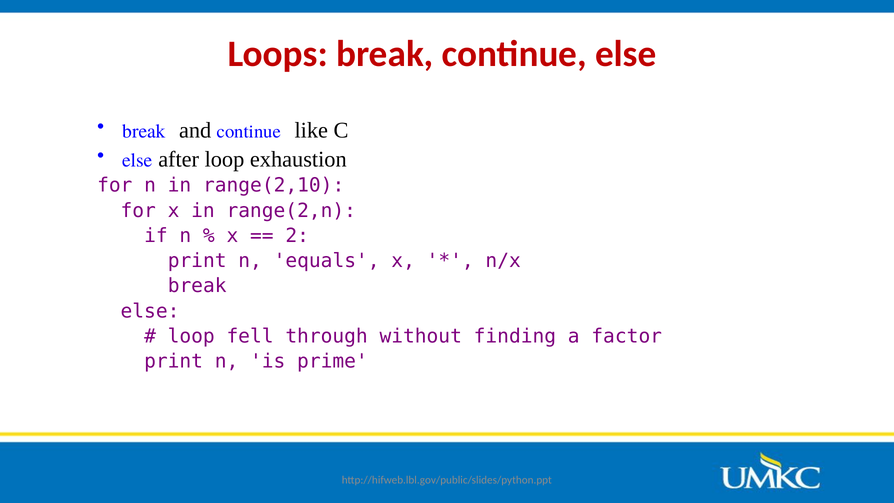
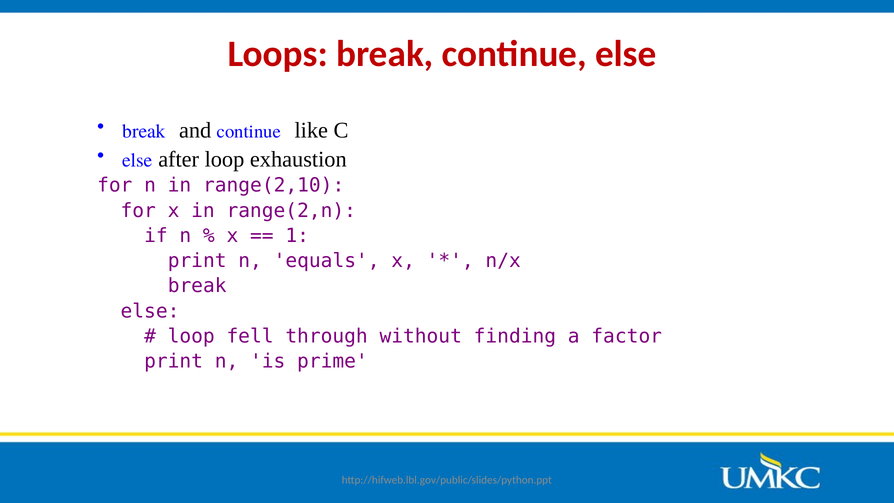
2: 2 -> 1
